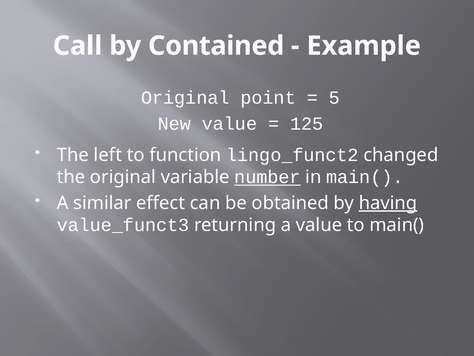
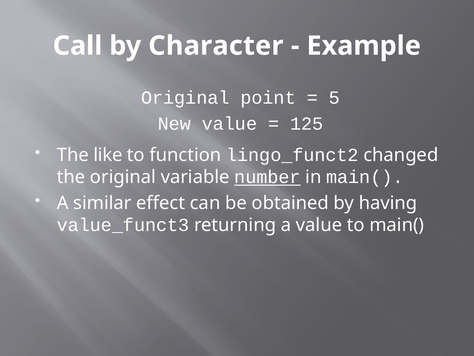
Contained: Contained -> Character
left: left -> like
having underline: present -> none
